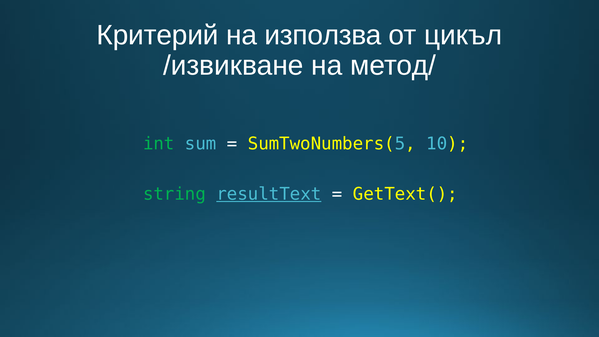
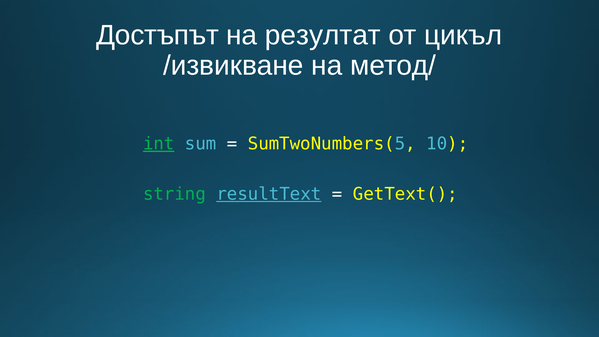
Критерий: Критерий -> Достъпът
използва: използва -> резултат
int underline: none -> present
